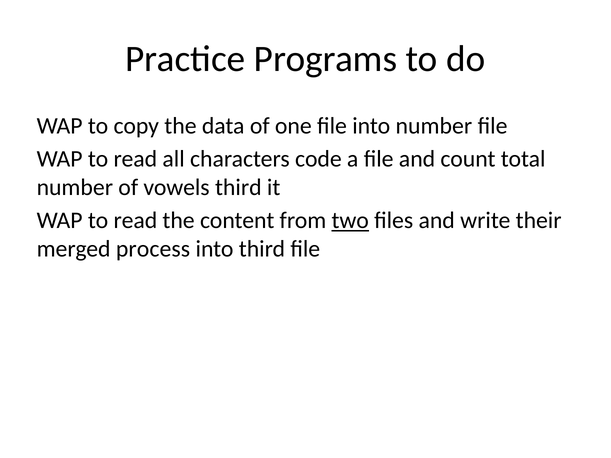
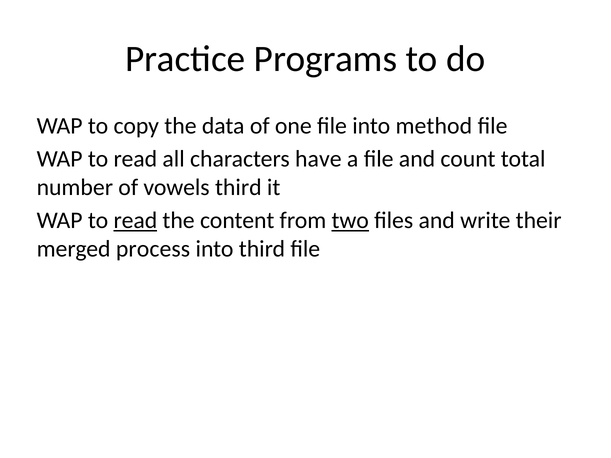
into number: number -> method
code: code -> have
read at (135, 221) underline: none -> present
